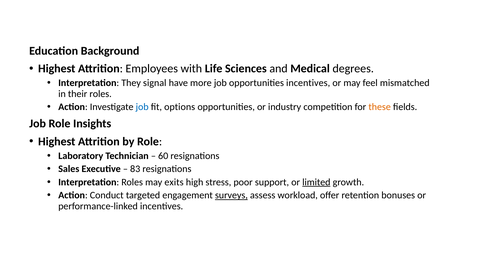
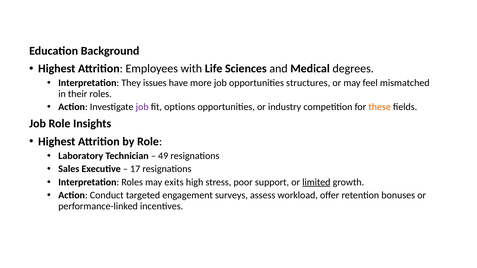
signal: signal -> issues
opportunities incentives: incentives -> structures
job at (142, 107) colour: blue -> purple
60: 60 -> 49
83: 83 -> 17
surveys underline: present -> none
